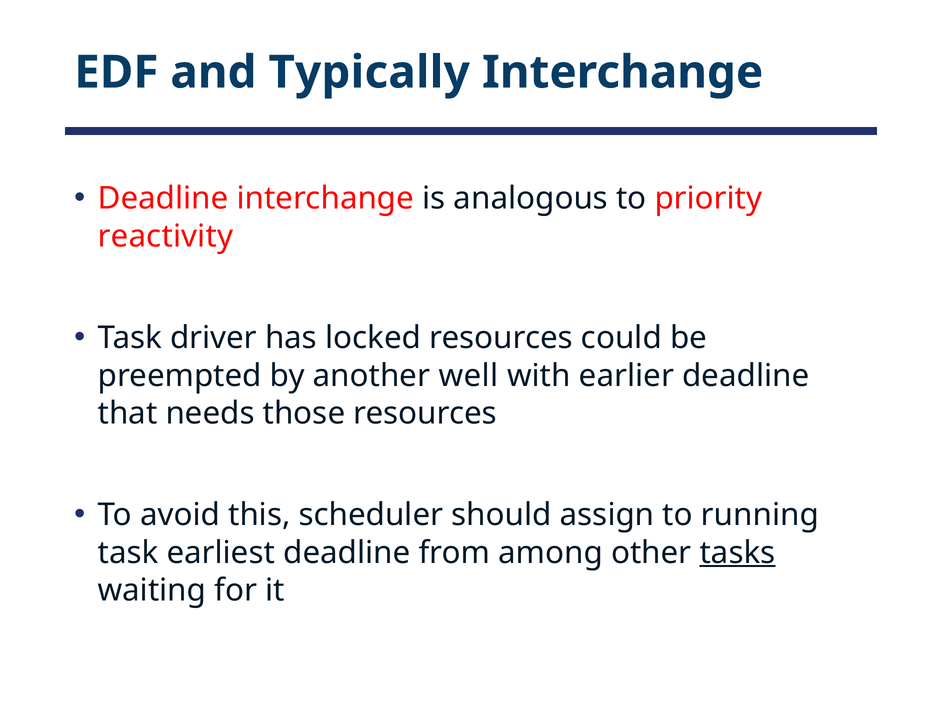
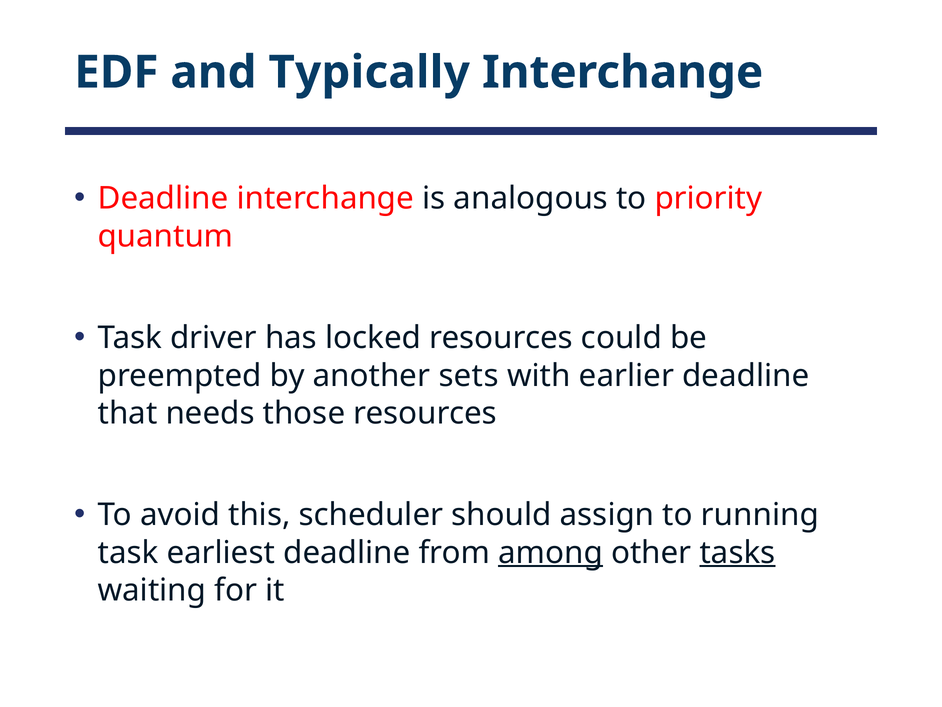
reactivity: reactivity -> quantum
well: well -> sets
among underline: none -> present
